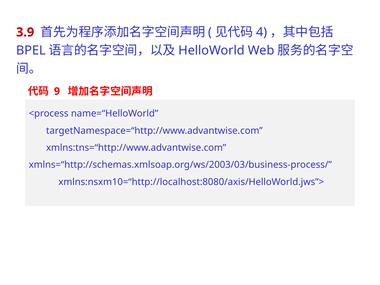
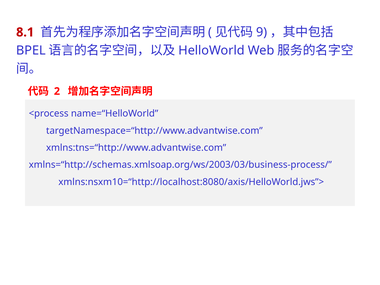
3.9: 3.9 -> 8.1
4: 4 -> 9
9: 9 -> 2
